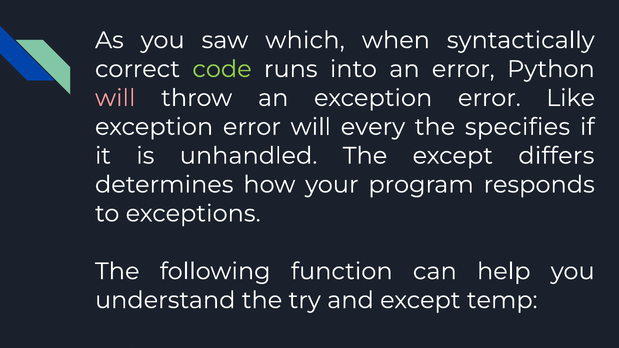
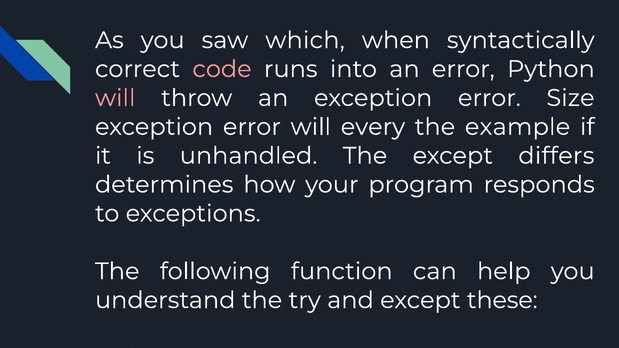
code colour: light green -> pink
Like: Like -> Size
specifies: specifies -> example
temp: temp -> these
